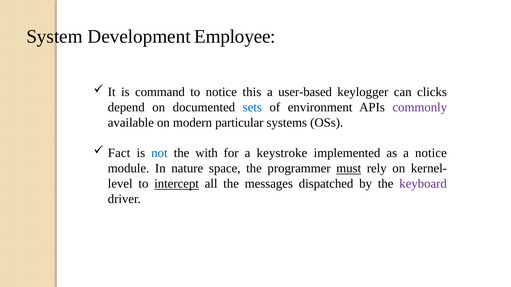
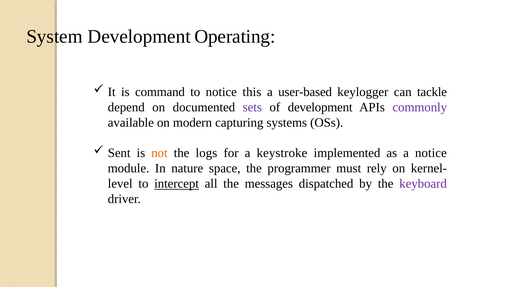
Employee: Employee -> Operating
clicks: clicks -> tackle
sets colour: blue -> purple
of environment: environment -> development
particular: particular -> capturing
Fact: Fact -> Sent
not colour: blue -> orange
with: with -> logs
must underline: present -> none
